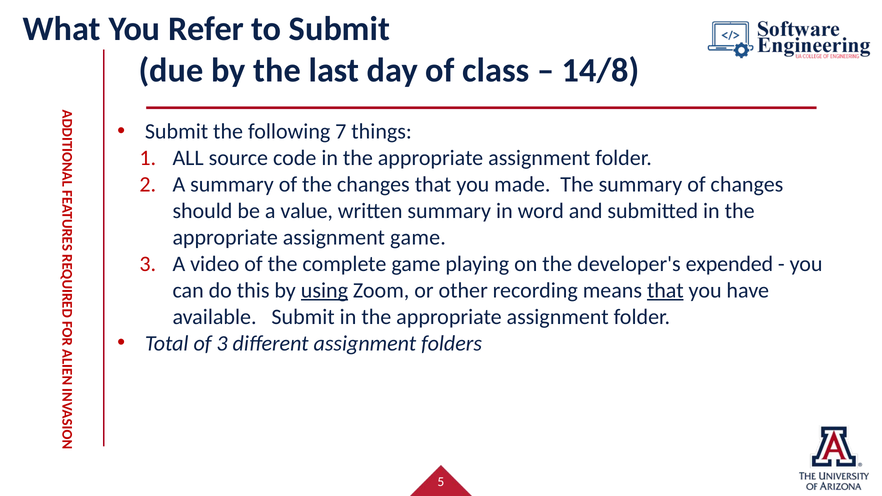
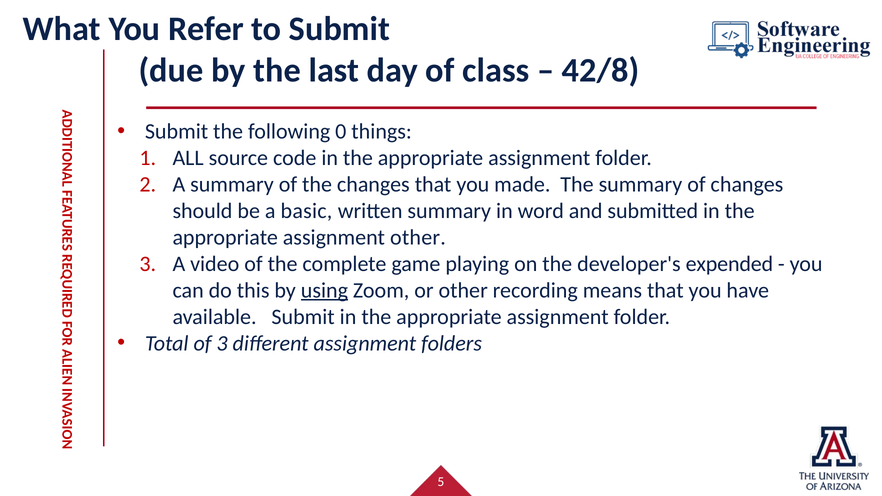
14/8: 14/8 -> 42/8
7: 7 -> 0
value: value -> basic
assignment game: game -> other
that at (665, 290) underline: present -> none
